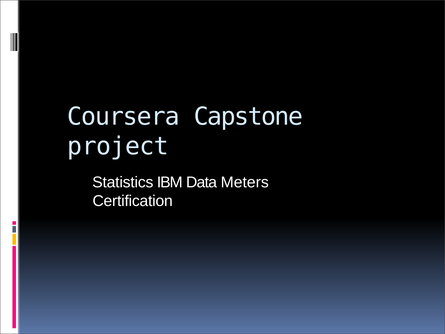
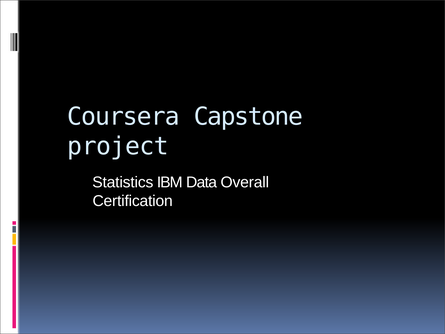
Meters: Meters -> Overall
